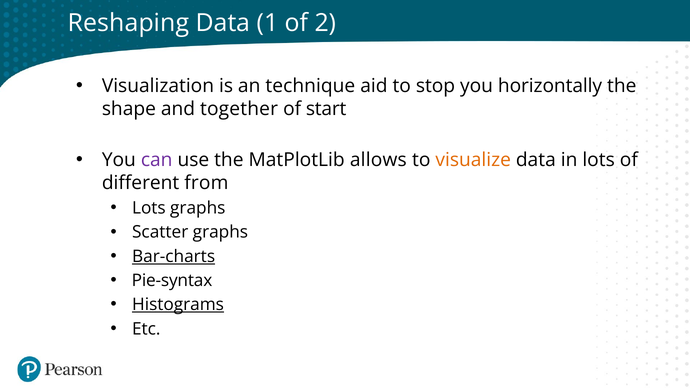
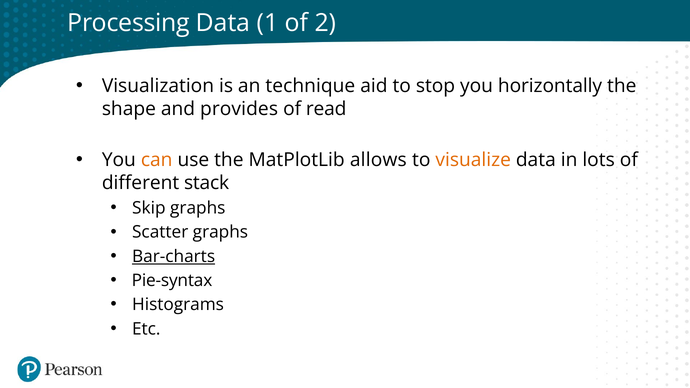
Reshaping: Reshaping -> Processing
together: together -> provides
start: start -> read
can colour: purple -> orange
from: from -> stack
Lots at (149, 208): Lots -> Skip
Histograms underline: present -> none
